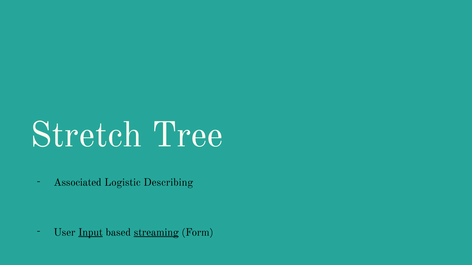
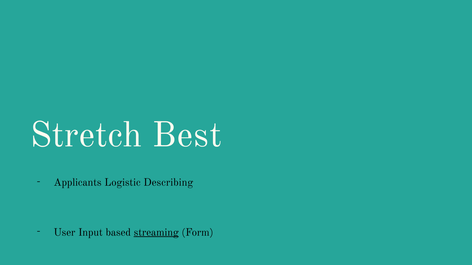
Tree: Tree -> Best
Associated: Associated -> Applicants
Input underline: present -> none
